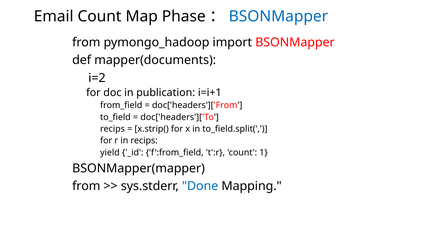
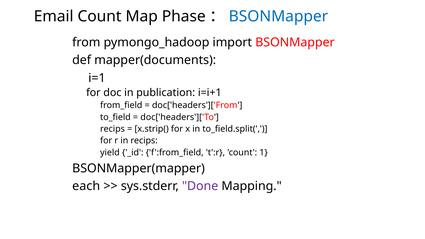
i=2: i=2 -> i=1
from at (86, 186): from -> each
Done colour: blue -> purple
